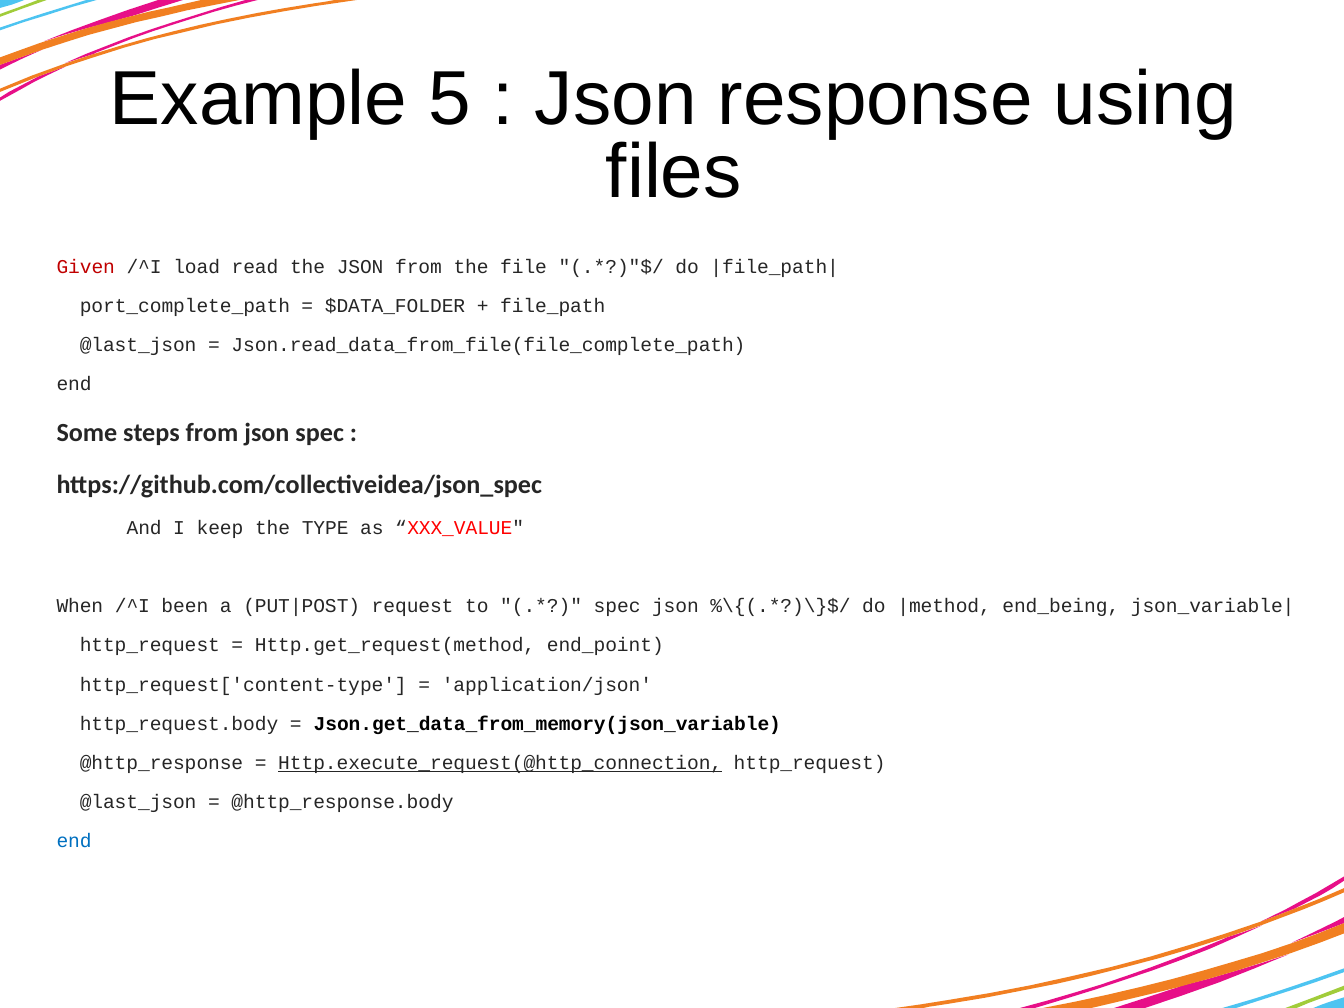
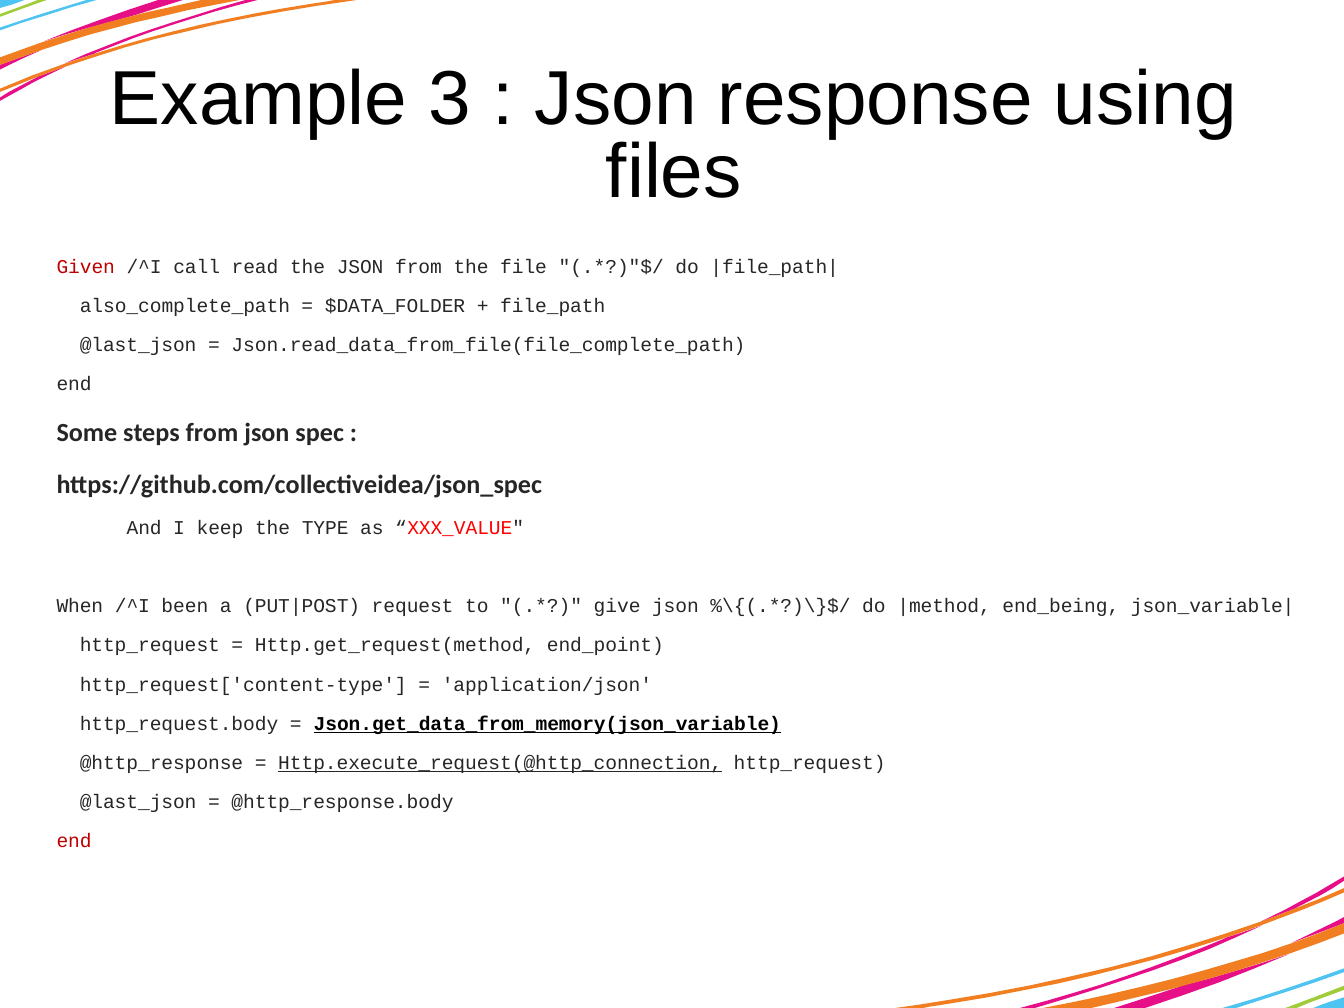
5: 5 -> 3
load: load -> call
port_complete_path: port_complete_path -> also_complete_path
spec at (617, 606): spec -> give
Json.get_data_from_memory(json_variable underline: none -> present
end at (74, 841) colour: blue -> red
